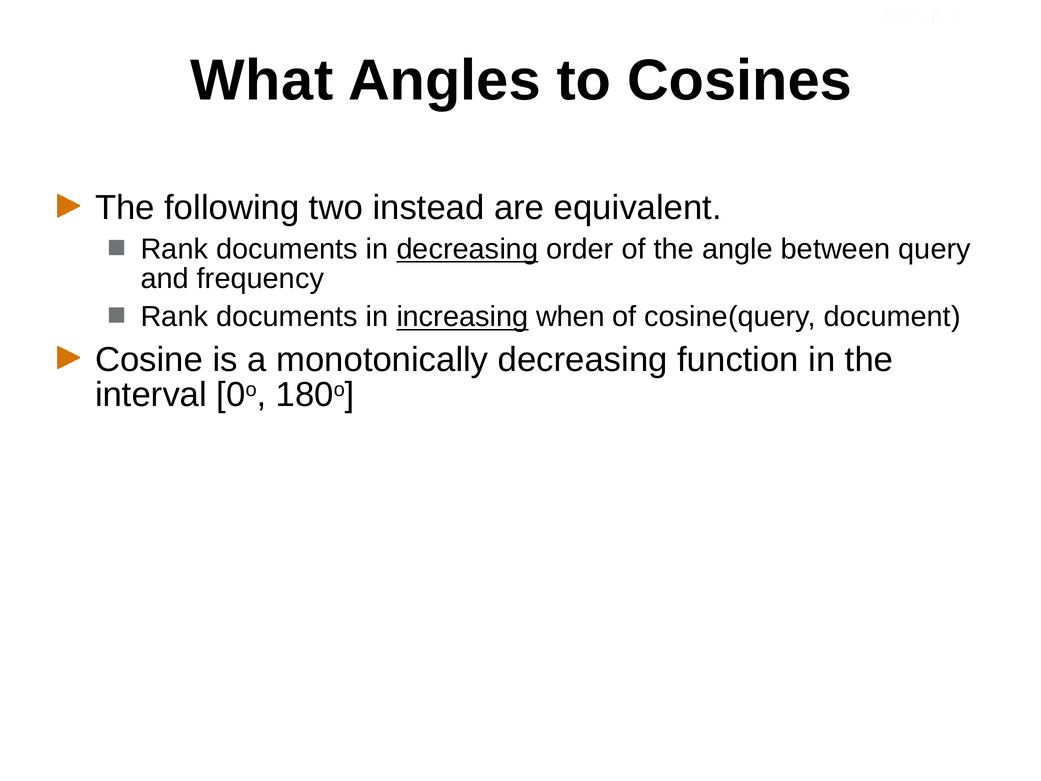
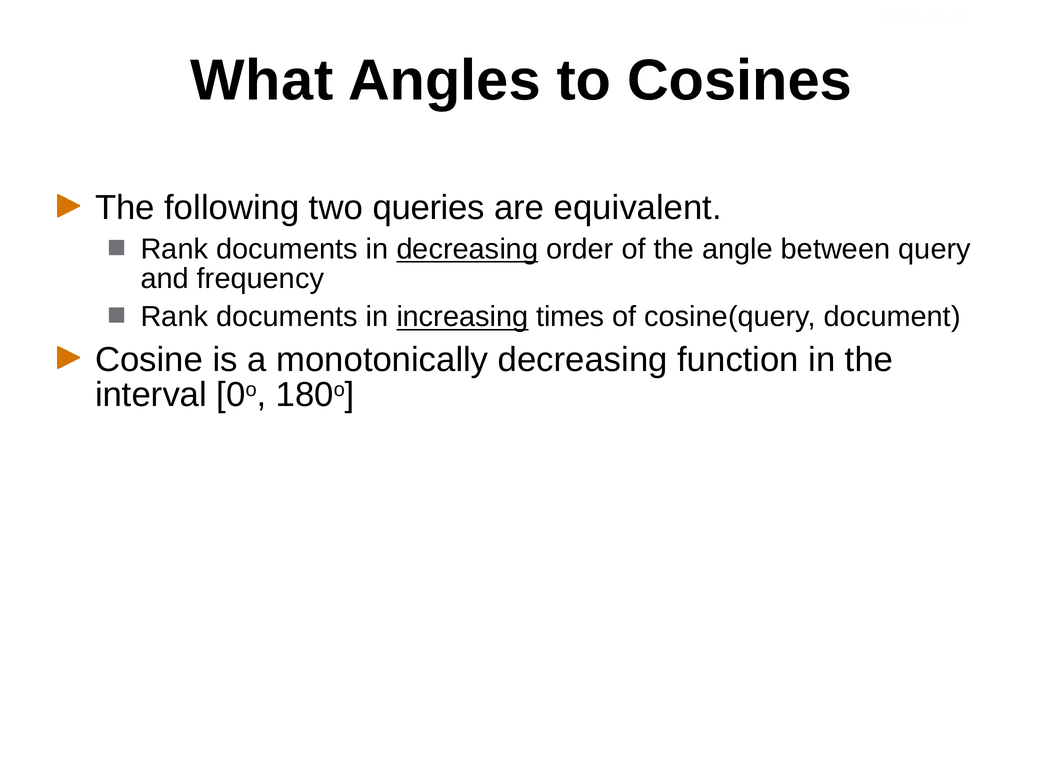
instead: instead -> queries
when: when -> times
